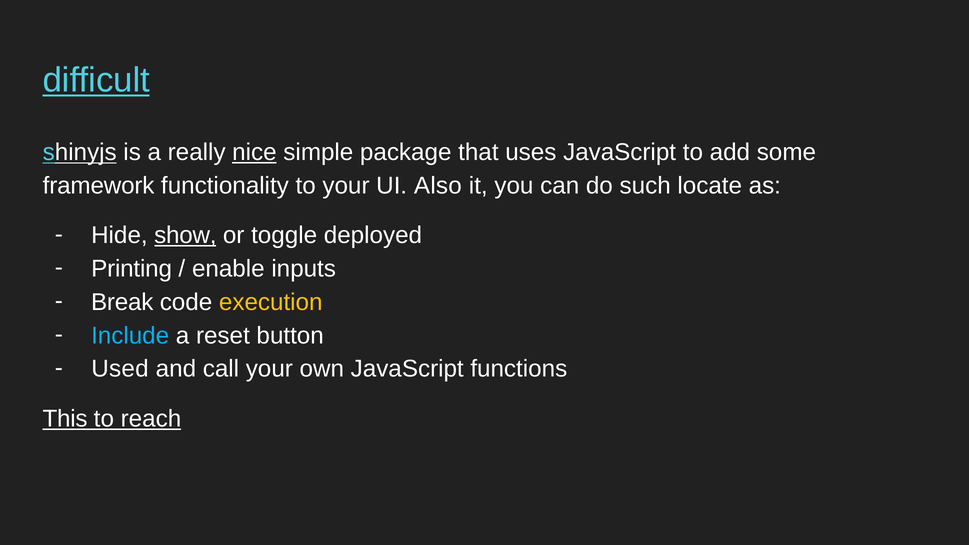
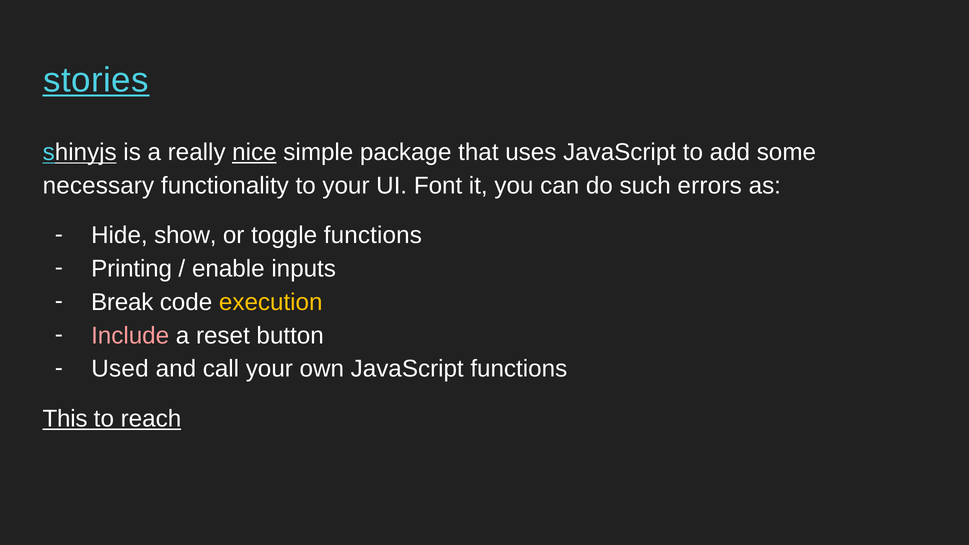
difficult: difficult -> stories
framework: framework -> necessary
Also: Also -> Font
locate: locate -> errors
show underline: present -> none
toggle deployed: deployed -> functions
Include colour: light blue -> pink
